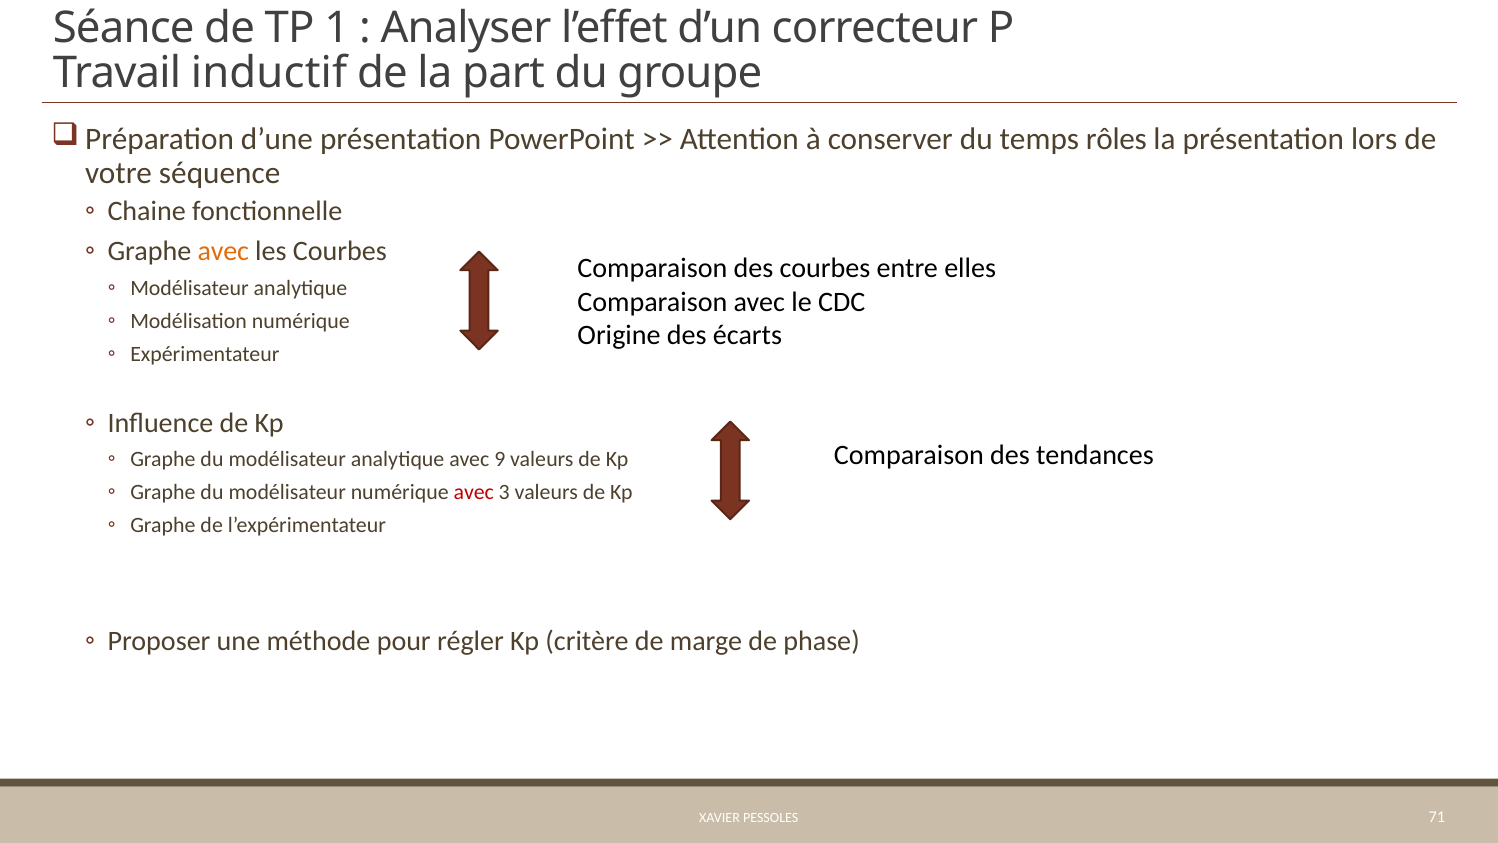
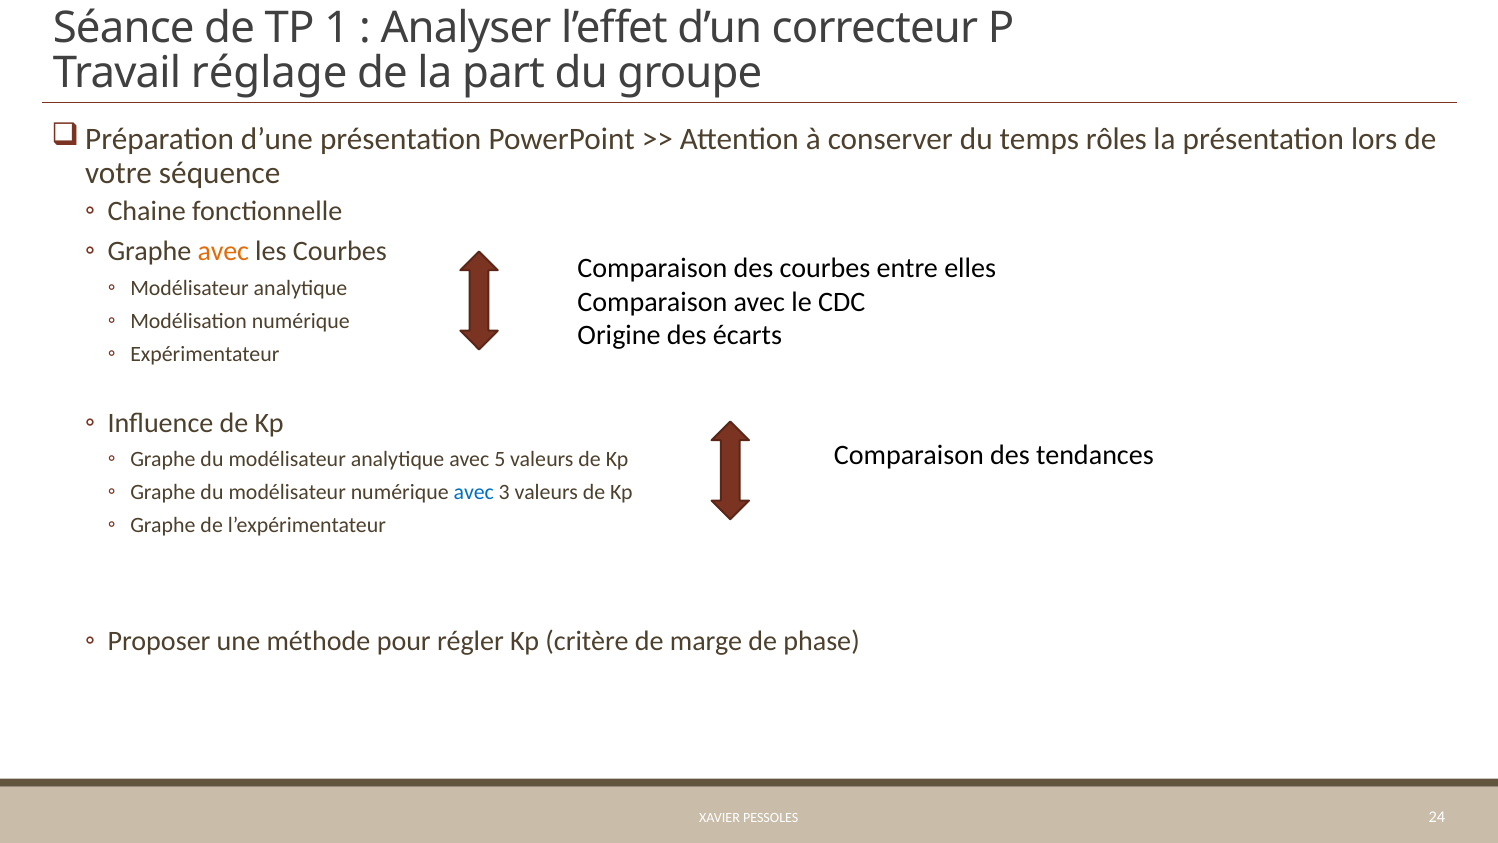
inductif: inductif -> réglage
9: 9 -> 5
avec at (474, 492) colour: red -> blue
71: 71 -> 24
